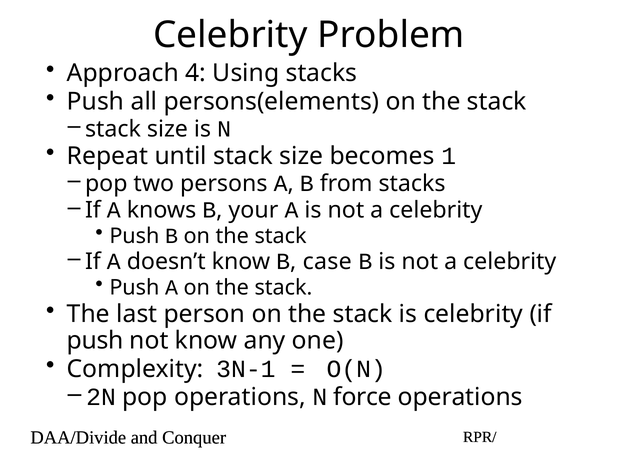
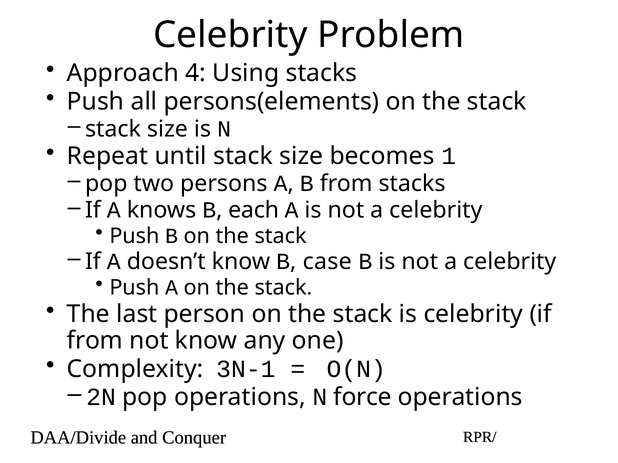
your: your -> each
push at (95, 341): push -> from
